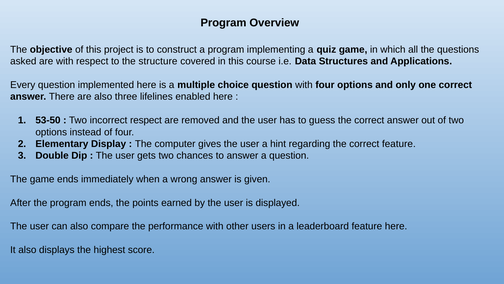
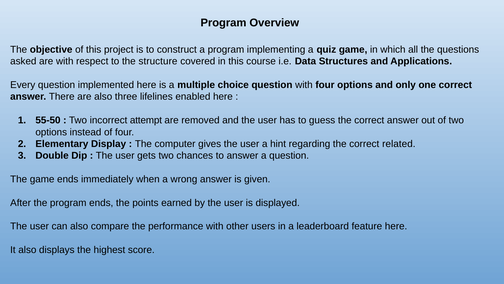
53-50: 53-50 -> 55-50
incorrect respect: respect -> attempt
correct feature: feature -> related
